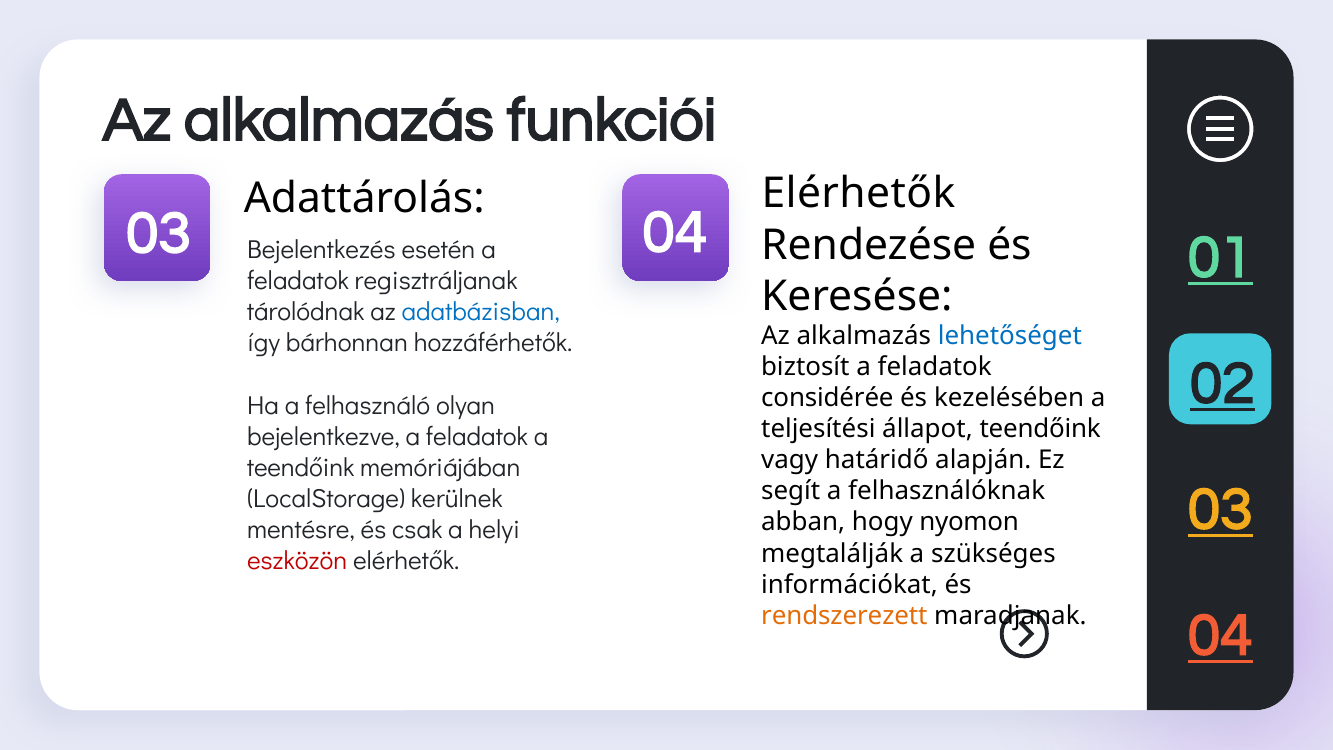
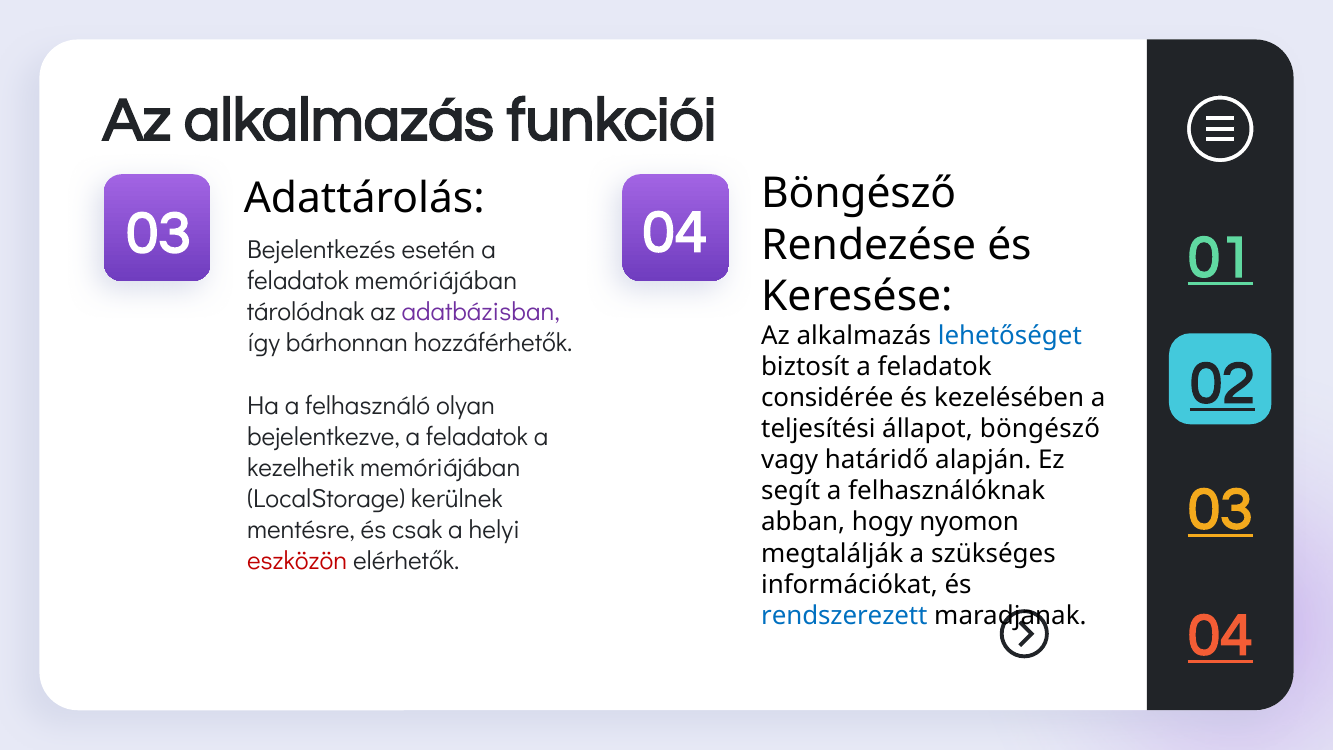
Elérhetők at (858, 194): Elérhetők -> Böngésző
feladatok regisztráljanak: regisztráljanak -> memóriájában
adatbázisban colour: blue -> purple
állapot teendőink: teendőink -> böngésző
teendőink at (301, 468): teendőink -> kezelhetik
rendszerezett colour: orange -> blue
